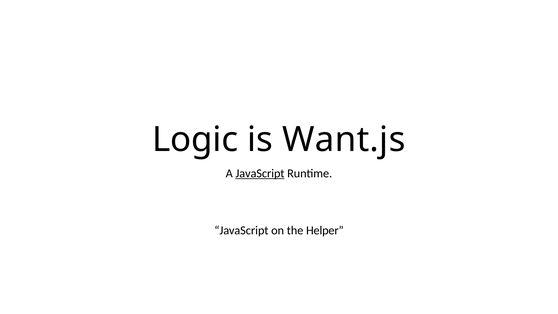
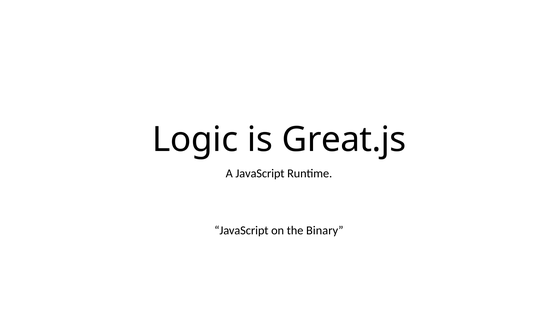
Want.js: Want.js -> Great.js
JavaScript at (260, 173) underline: present -> none
Helper: Helper -> Binary
